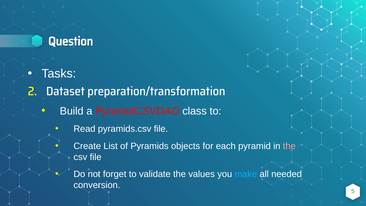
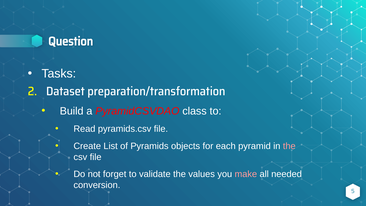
make colour: light blue -> pink
